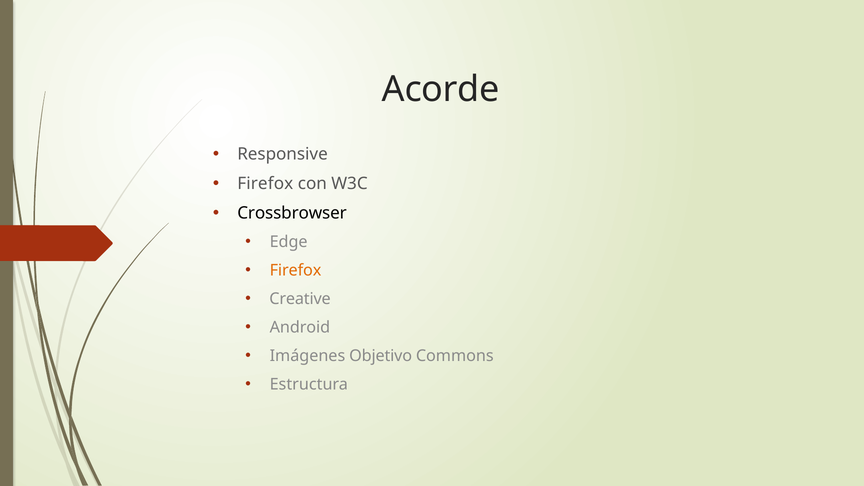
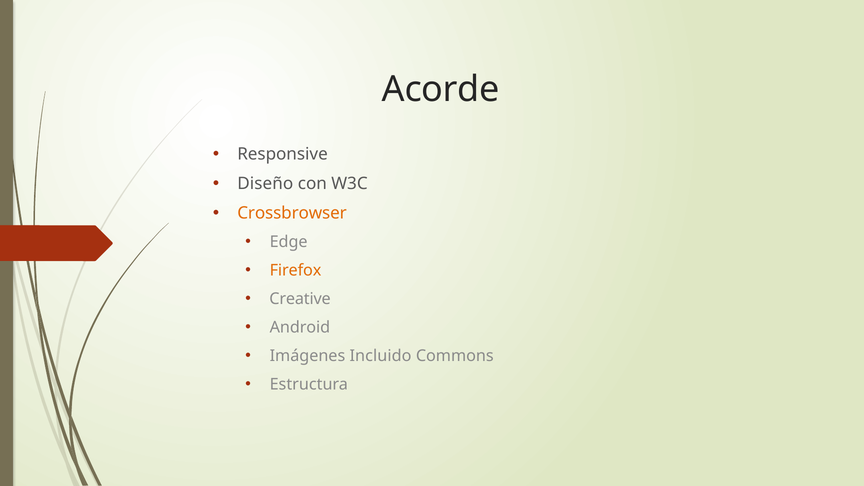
Firefox at (265, 184): Firefox -> Diseño
Crossbrowser colour: black -> orange
Objetivo: Objetivo -> Incluido
